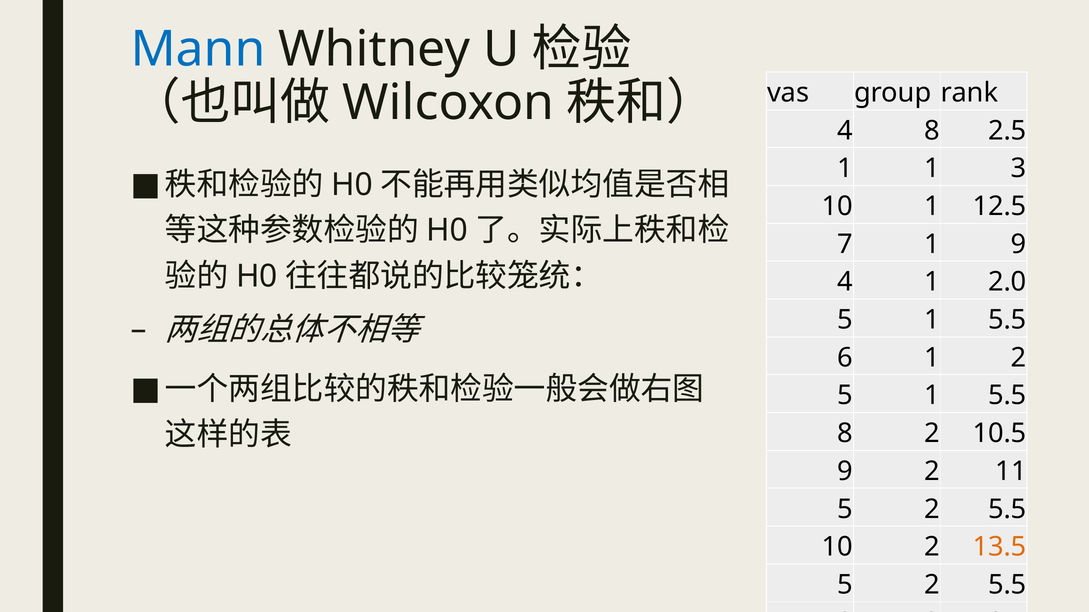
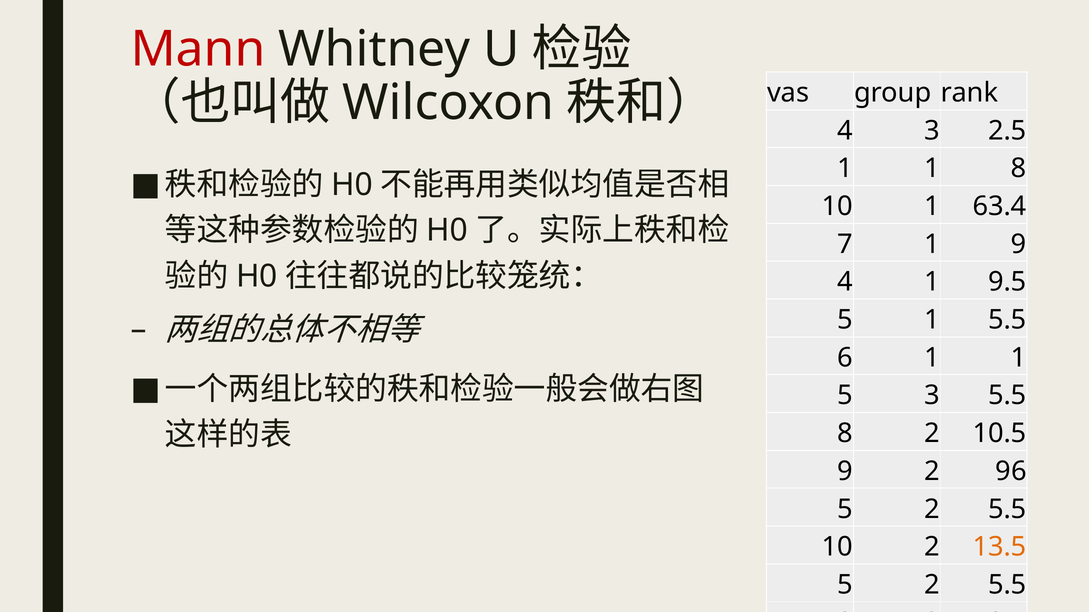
Mann colour: blue -> red
4 8: 8 -> 3
1 3: 3 -> 8
12.5: 12.5 -> 63.4
2.0: 2.0 -> 9.5
6 1 2: 2 -> 1
1 at (932, 396): 1 -> 3
11: 11 -> 96
